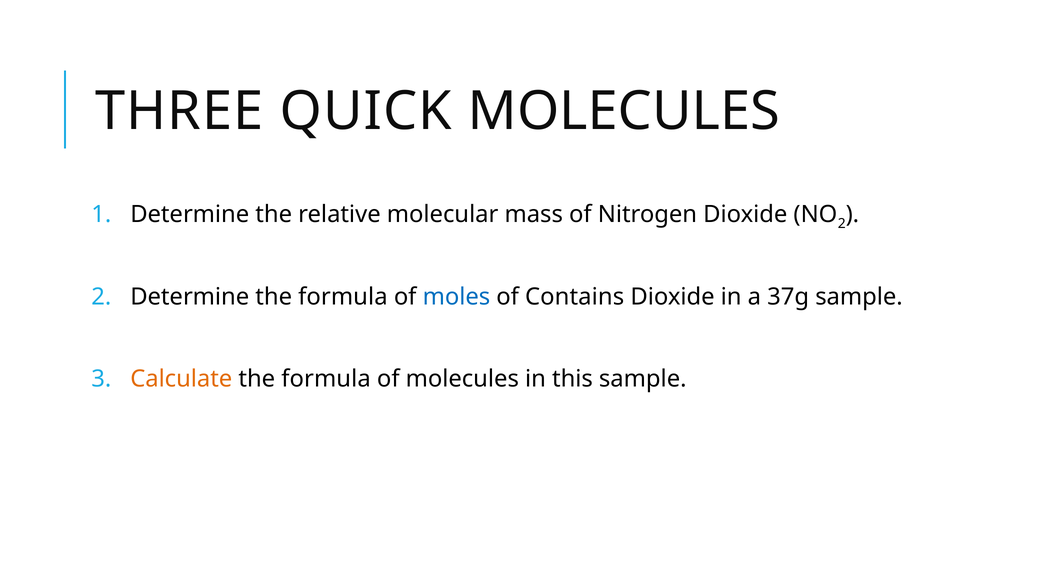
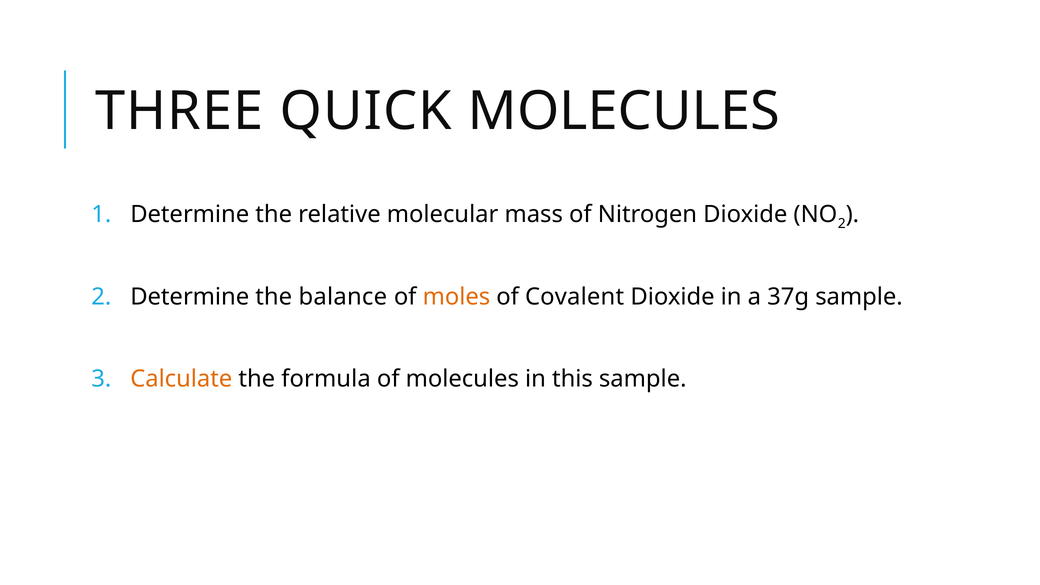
Determine the formula: formula -> balance
moles colour: blue -> orange
Contains: Contains -> Covalent
